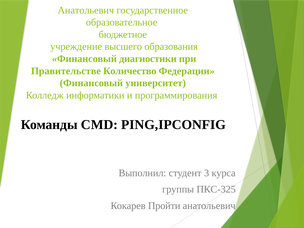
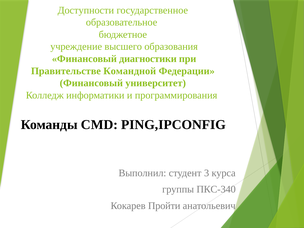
Анатольевич at (86, 10): Анатольевич -> Доступности
Количество: Количество -> Командной
ПКС-325: ПКС-325 -> ПКС-340
